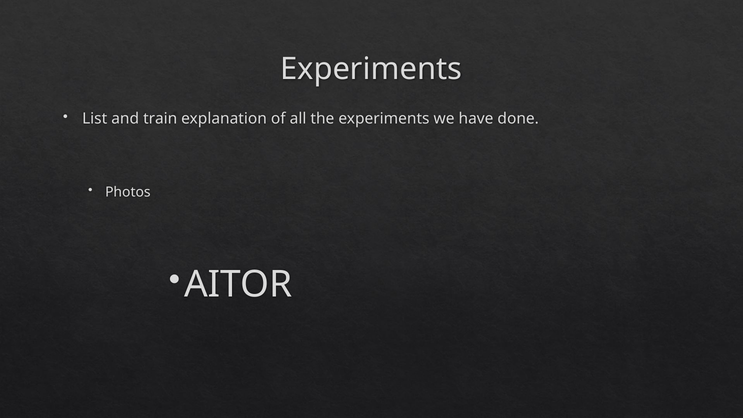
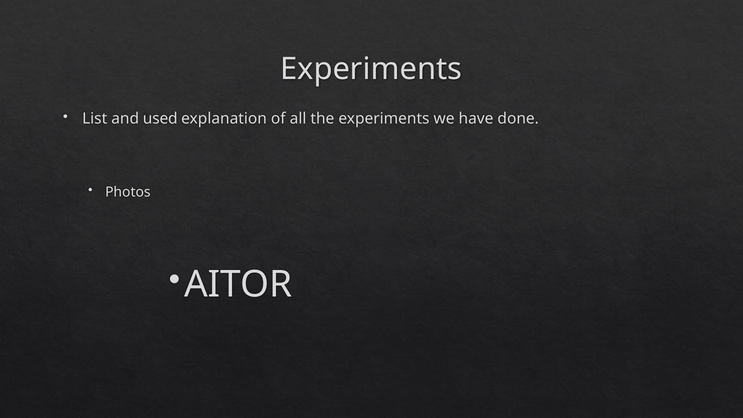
train: train -> used
